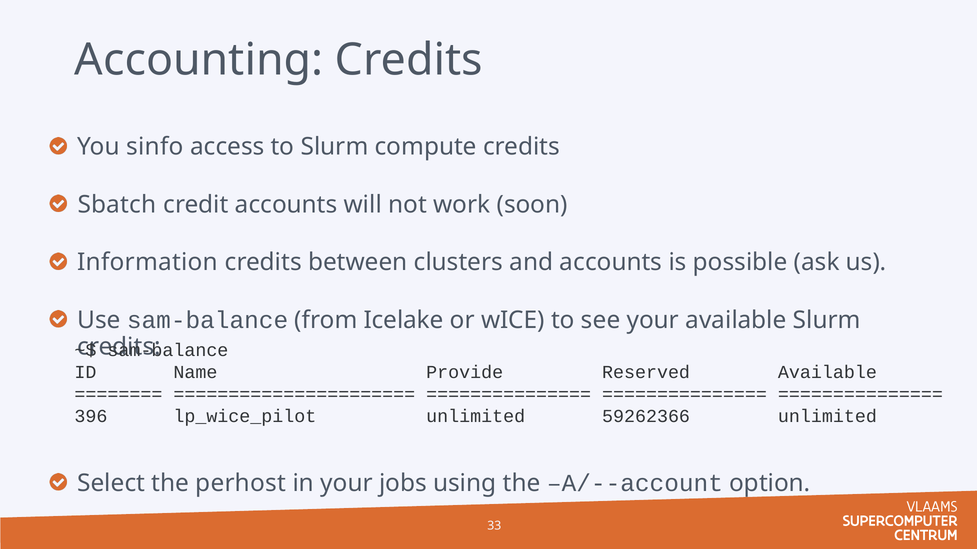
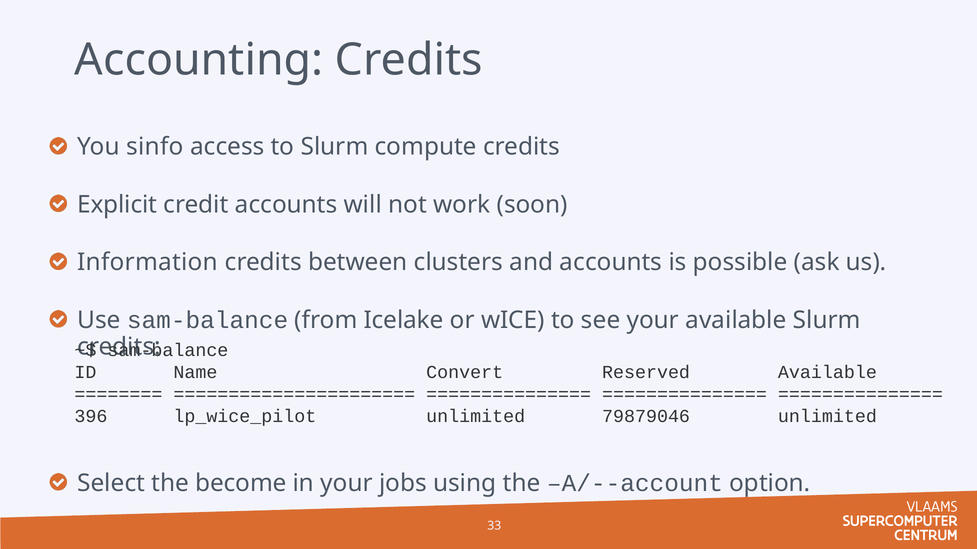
Sbatch: Sbatch -> Explicit
Provide: Provide -> Convert
59262366: 59262366 -> 79879046
perhost: perhost -> become
